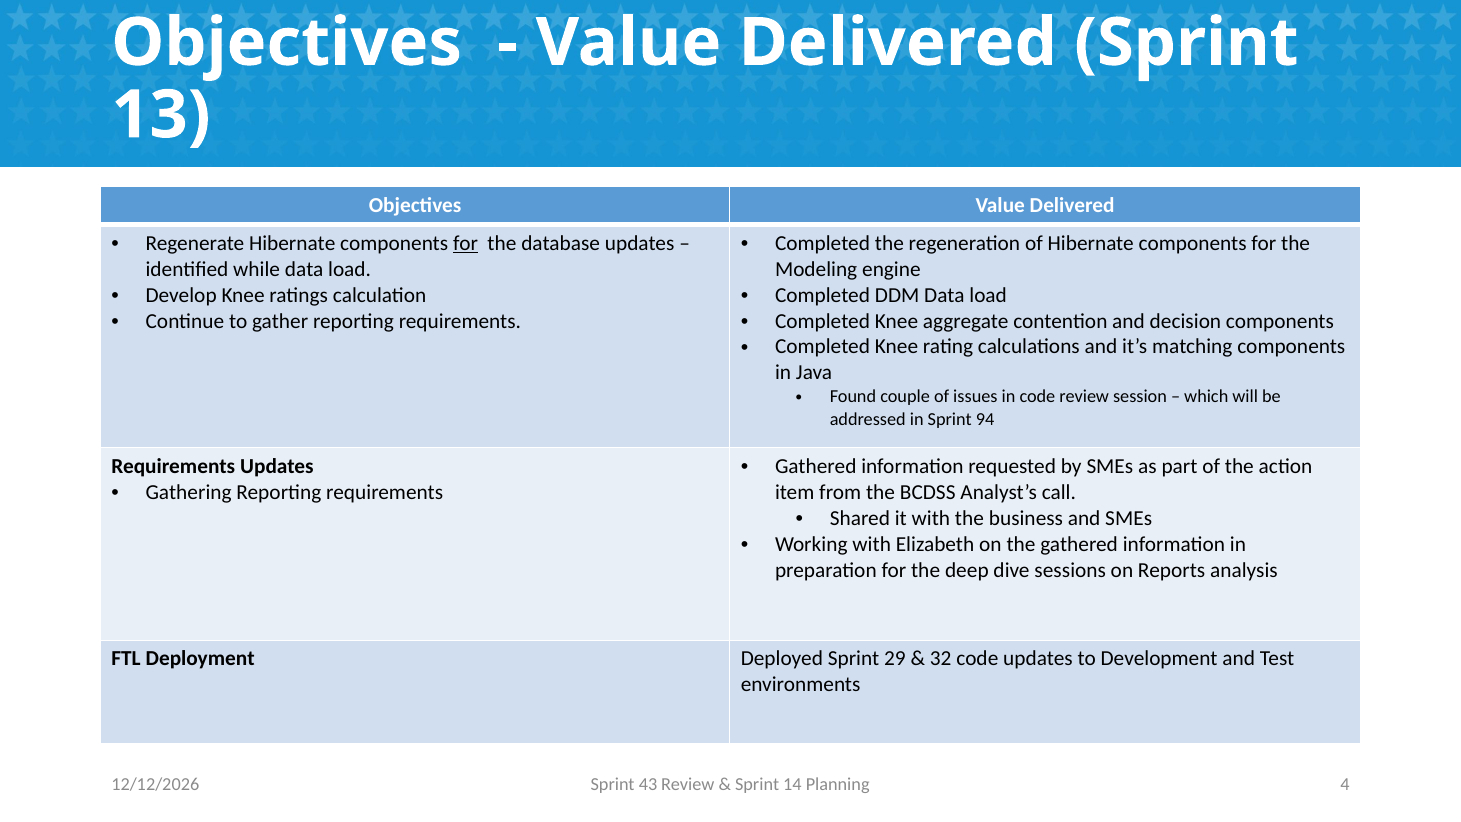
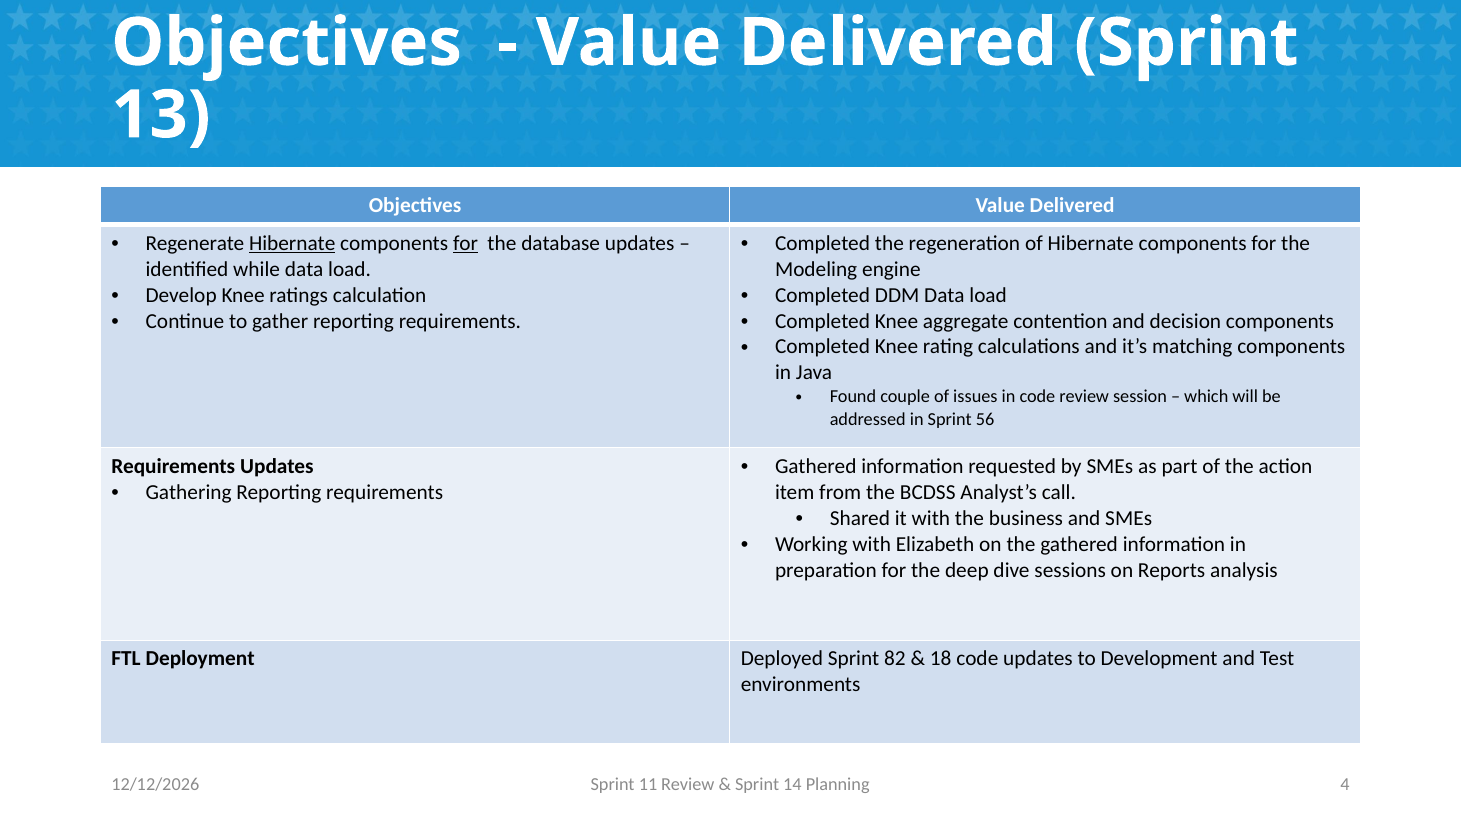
Hibernate at (292, 243) underline: none -> present
94: 94 -> 56
29: 29 -> 82
32: 32 -> 18
43: 43 -> 11
